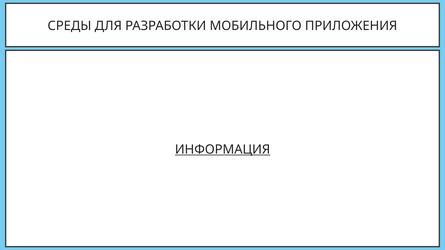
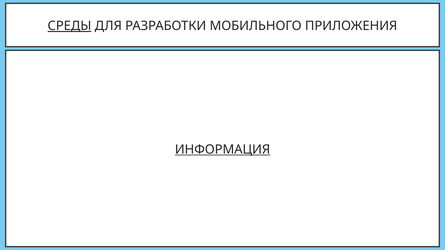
СРЕДЫ underline: none -> present
